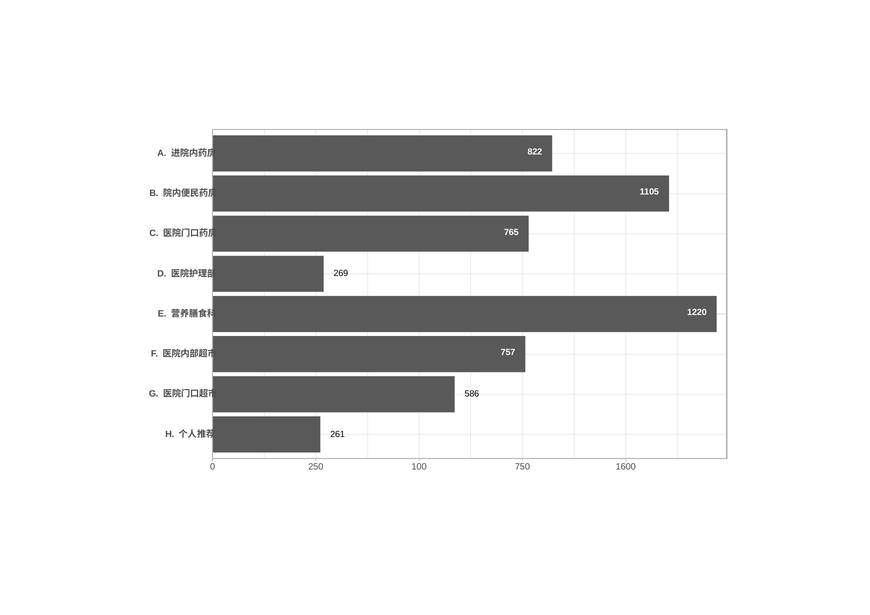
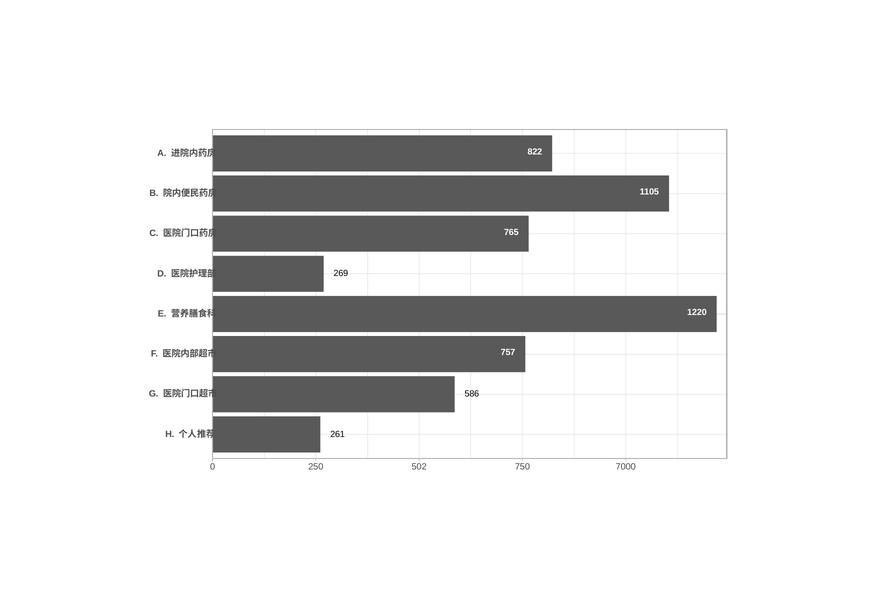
100: 100 -> 502
1600: 1600 -> 7000
